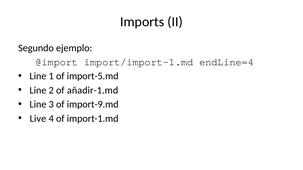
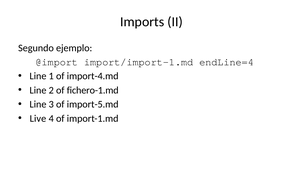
import-5.md: import-5.md -> import-4.md
añadir-1.md: añadir-1.md -> fichero-1.md
import-9.md: import-9.md -> import-5.md
